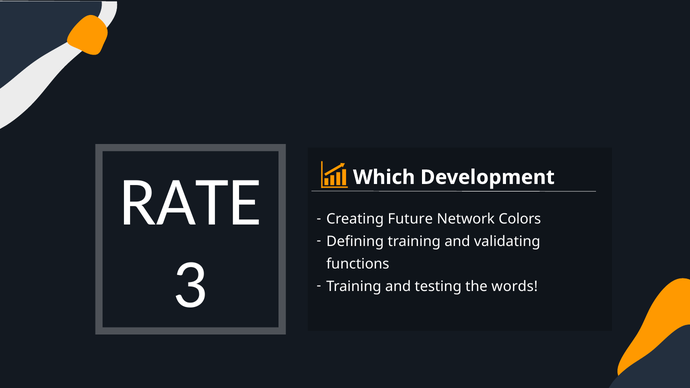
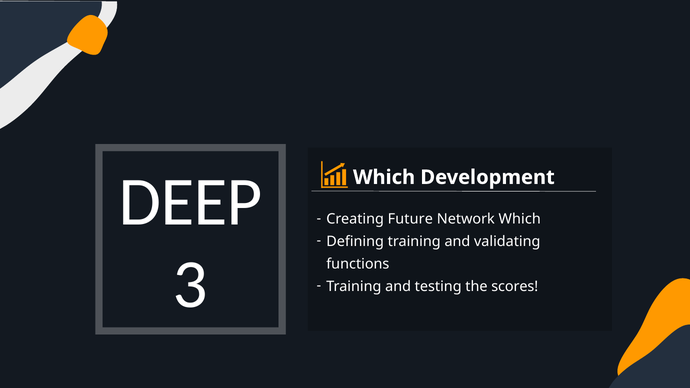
RATE: RATE -> DEEP
Network Colors: Colors -> Which
words: words -> scores
